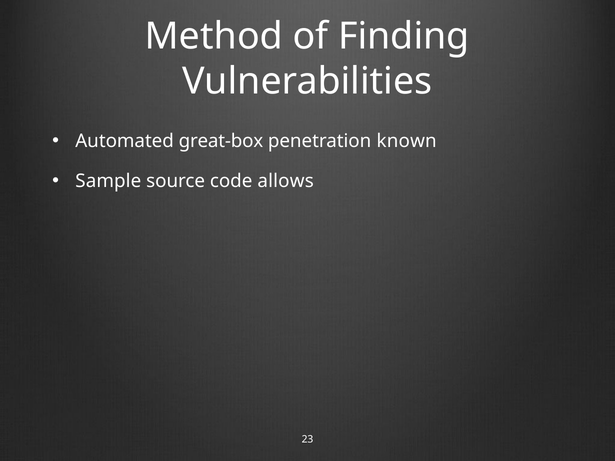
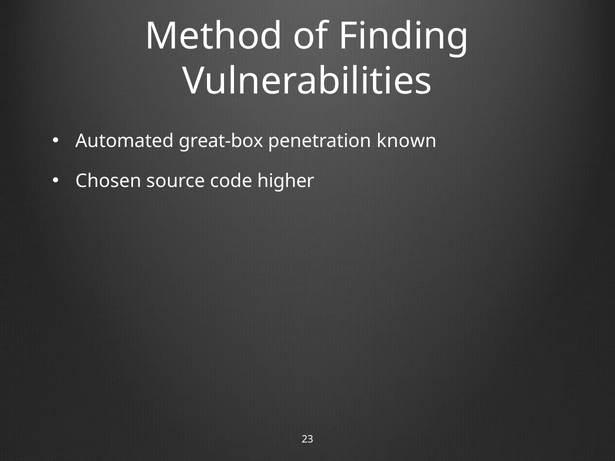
Sample: Sample -> Chosen
allows: allows -> higher
